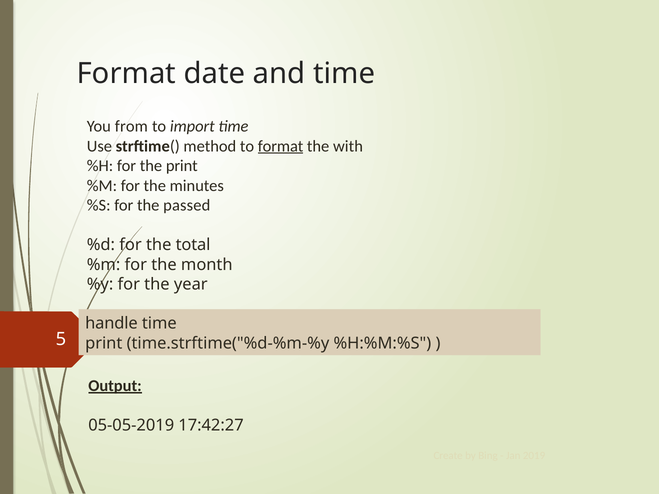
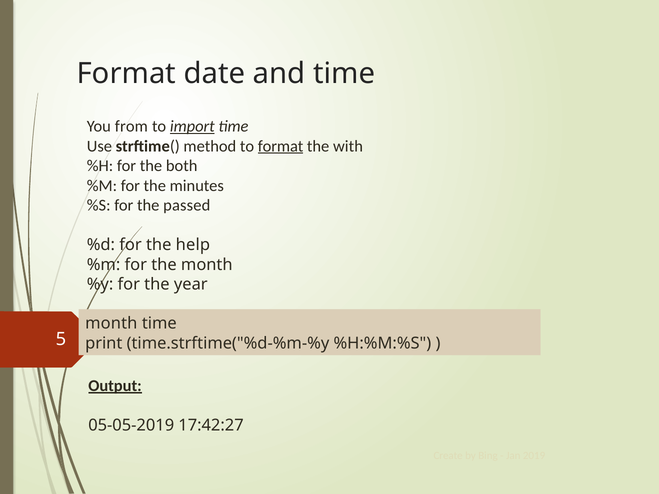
import underline: none -> present
the print: print -> both
total: total -> help
handle at (111, 324): handle -> month
